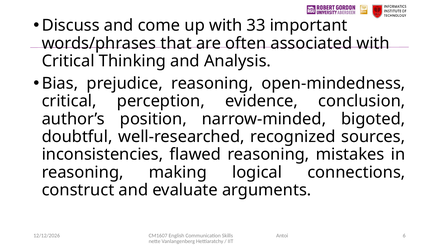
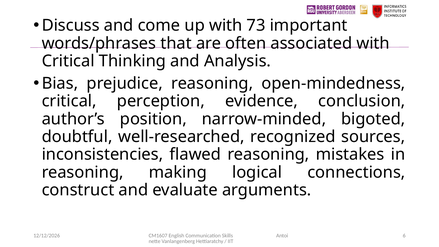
33: 33 -> 73
